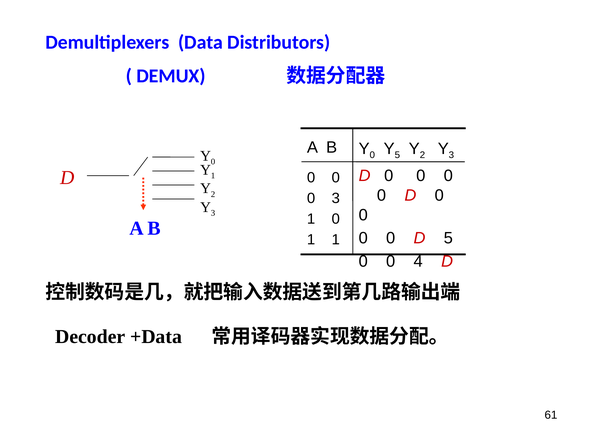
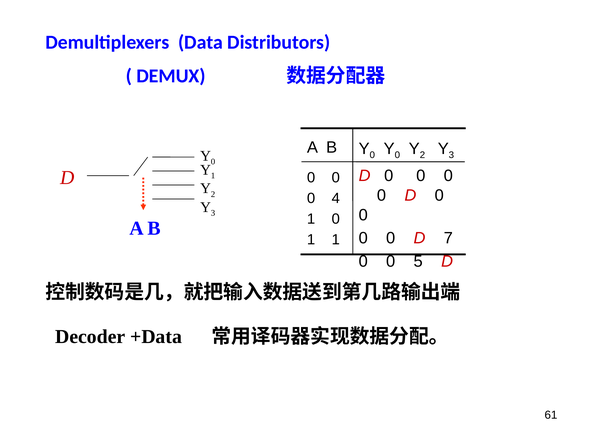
5 at (397, 155): 5 -> 0
0 3: 3 -> 4
D 5: 5 -> 7
4: 4 -> 5
